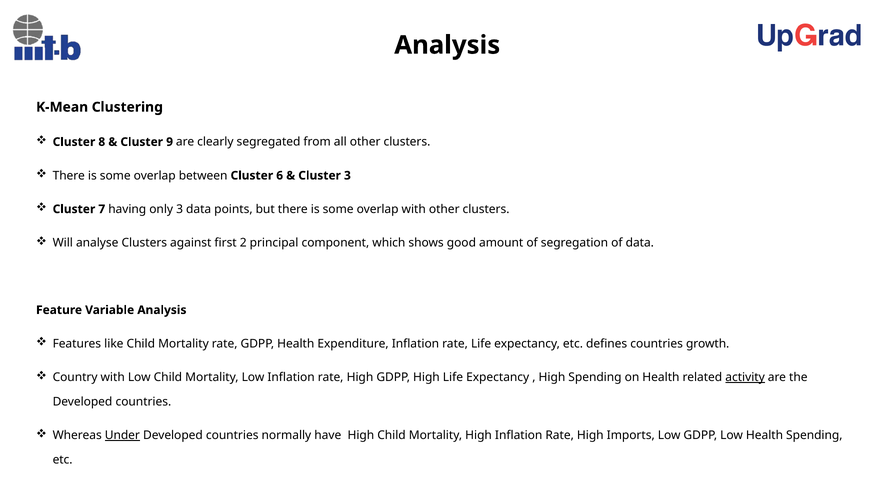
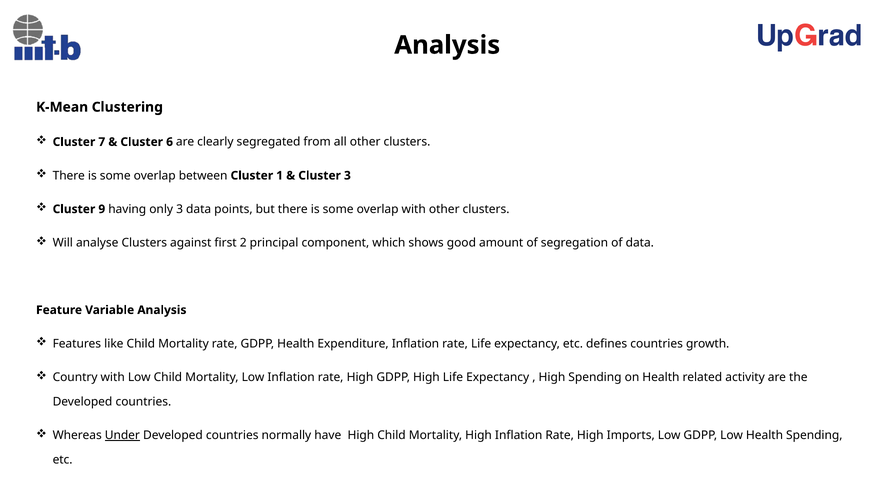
8: 8 -> 7
9: 9 -> 6
6: 6 -> 1
7: 7 -> 9
activity underline: present -> none
